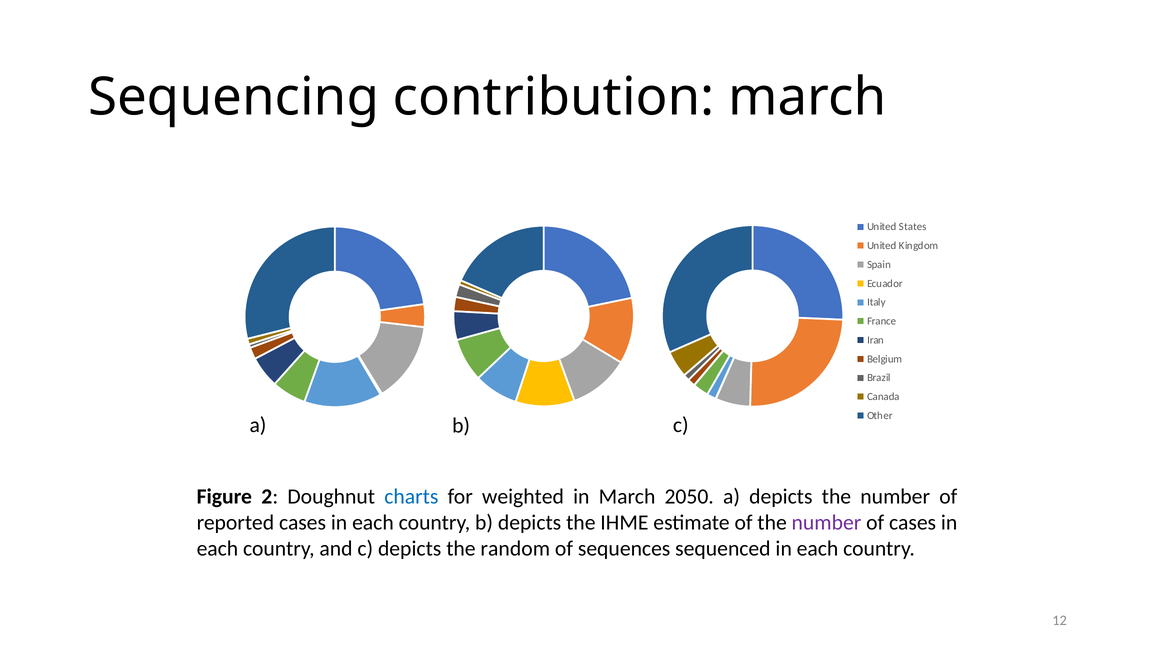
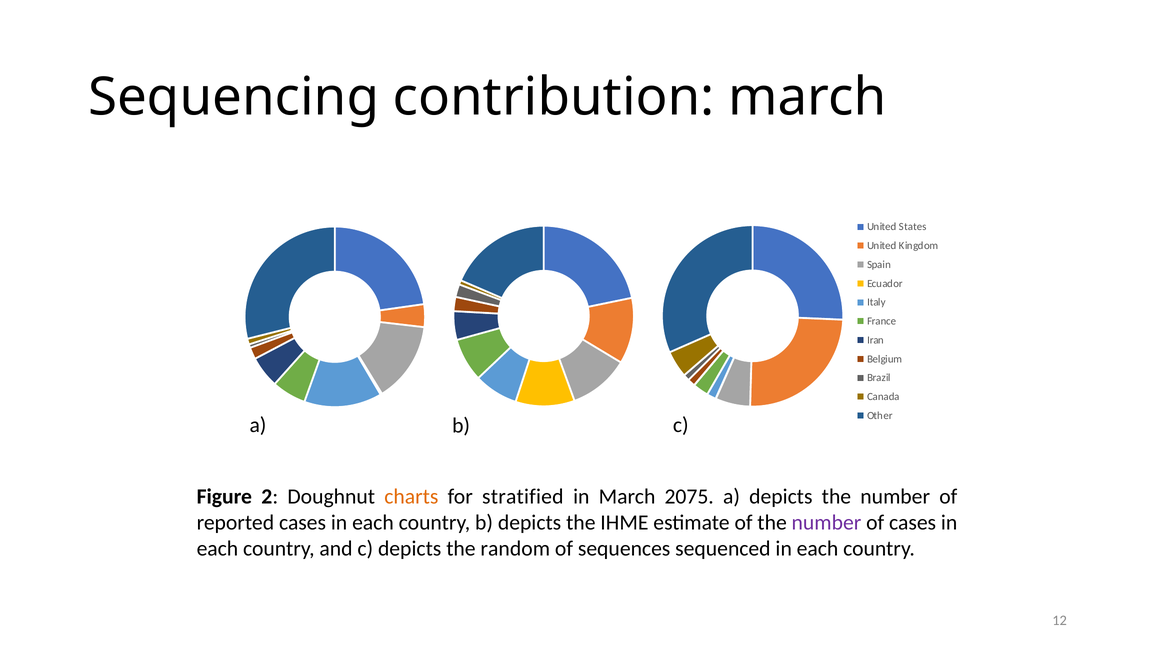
charts colour: blue -> orange
weighted: weighted -> stratified
2050: 2050 -> 2075
